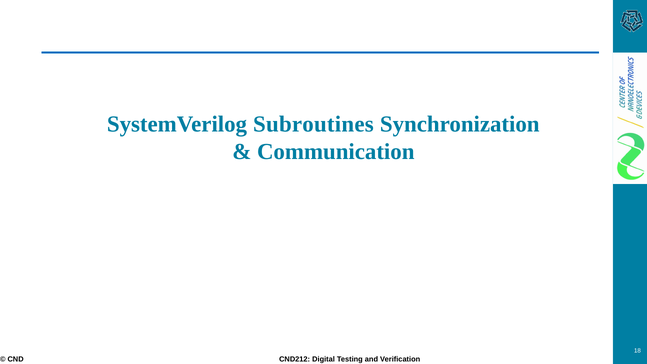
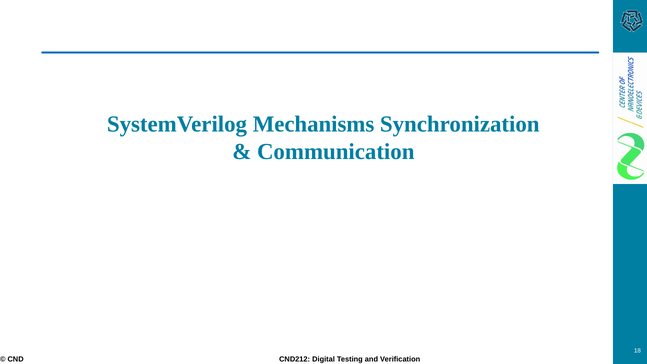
Subroutines: Subroutines -> Mechanisms
